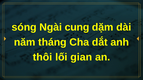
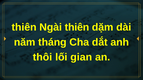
sóng at (24, 27): sóng -> thiên
Ngài cung: cung -> thiên
